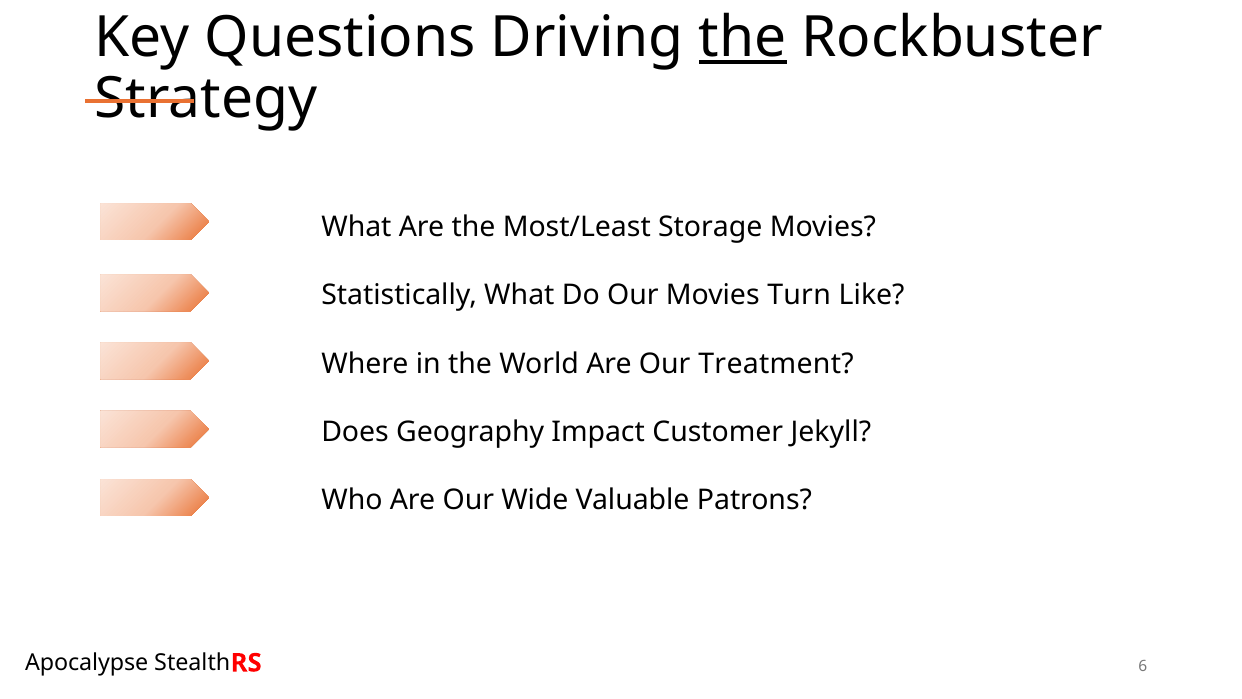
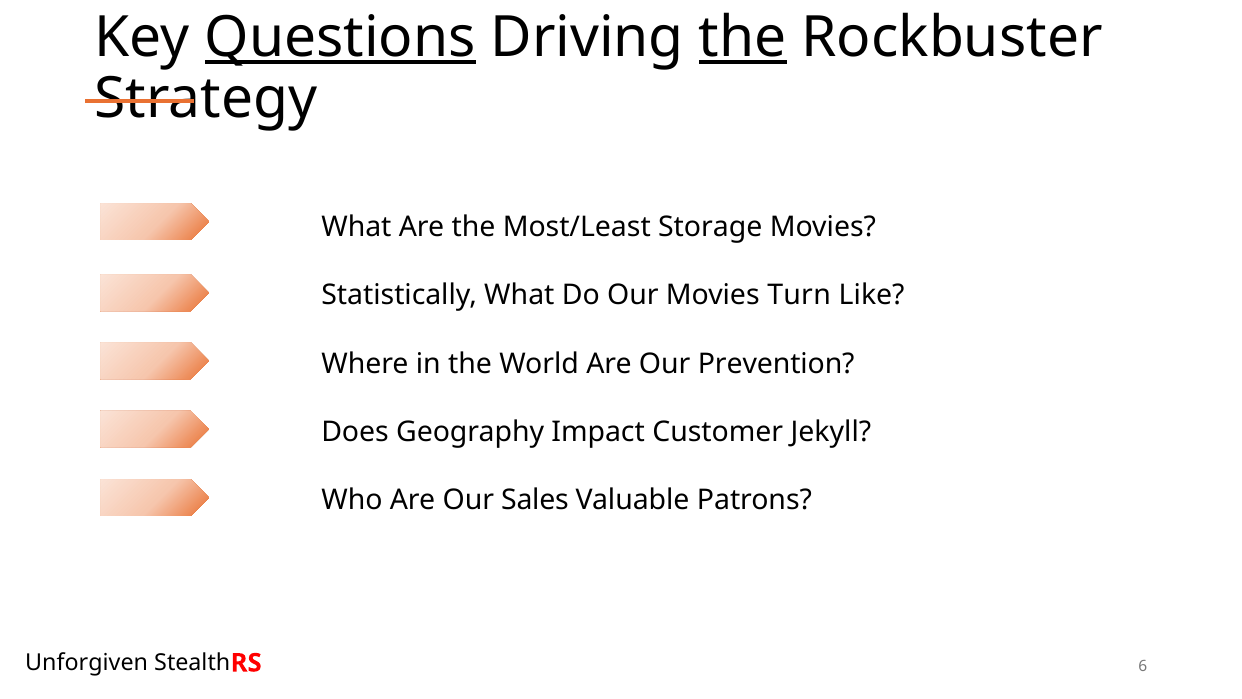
Questions underline: none -> present
Treatment: Treatment -> Prevention
Wide: Wide -> Sales
Apocalypse: Apocalypse -> Unforgiven
